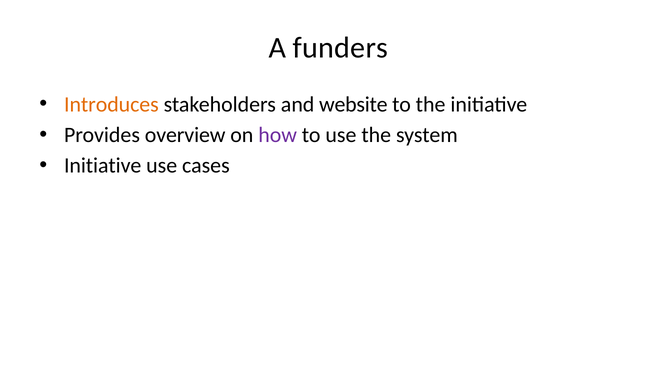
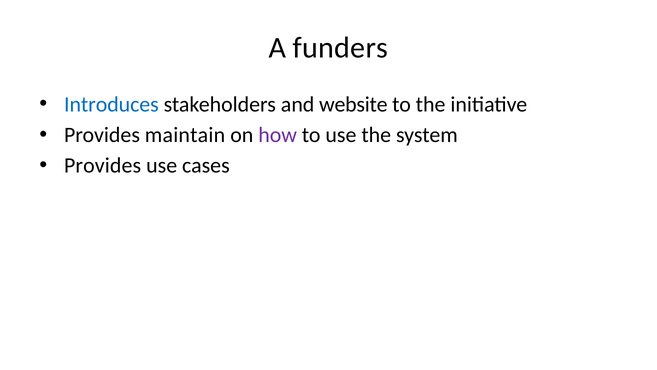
Introduces colour: orange -> blue
overview: overview -> maintain
Initiative at (103, 166): Initiative -> Provides
